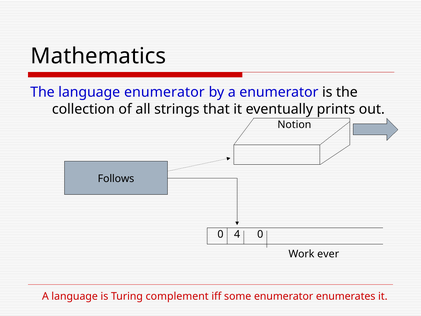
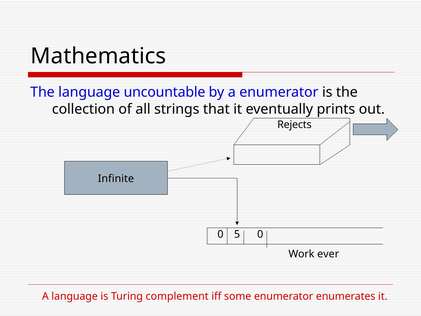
language enumerator: enumerator -> uncountable
Notion: Notion -> Rejects
Follows: Follows -> Infinite
4: 4 -> 5
